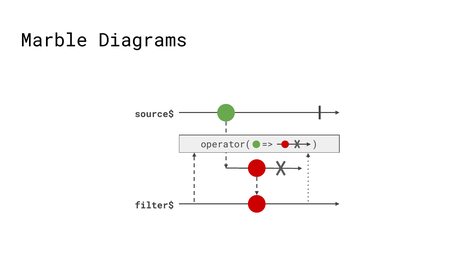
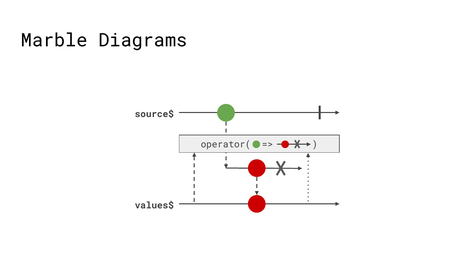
filter$: filter$ -> values$
